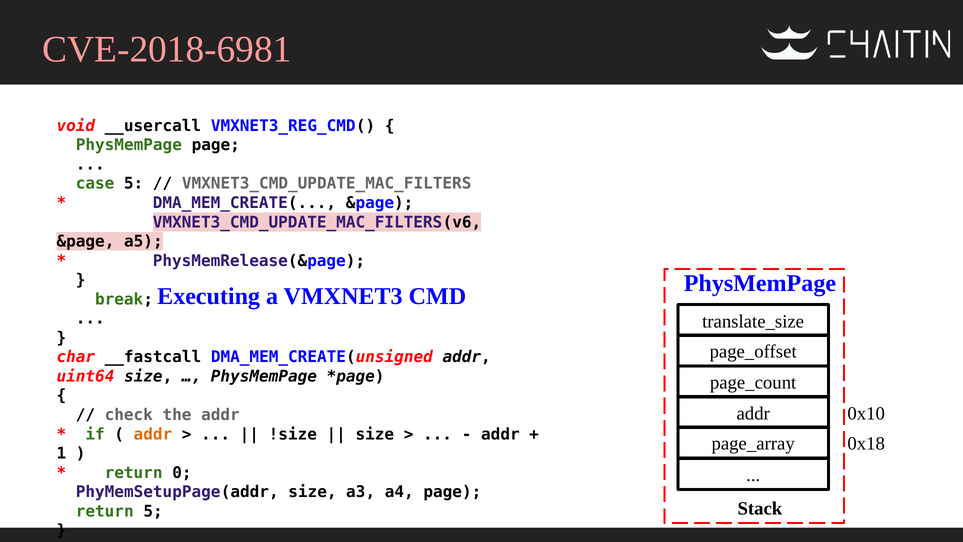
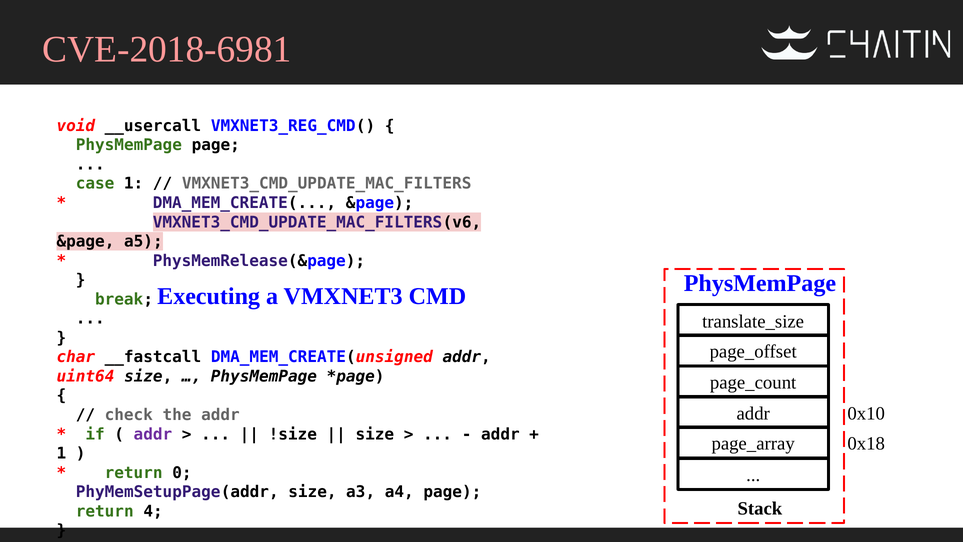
case 5: 5 -> 1
addr at (153, 434) colour: orange -> purple
return 5: 5 -> 4
